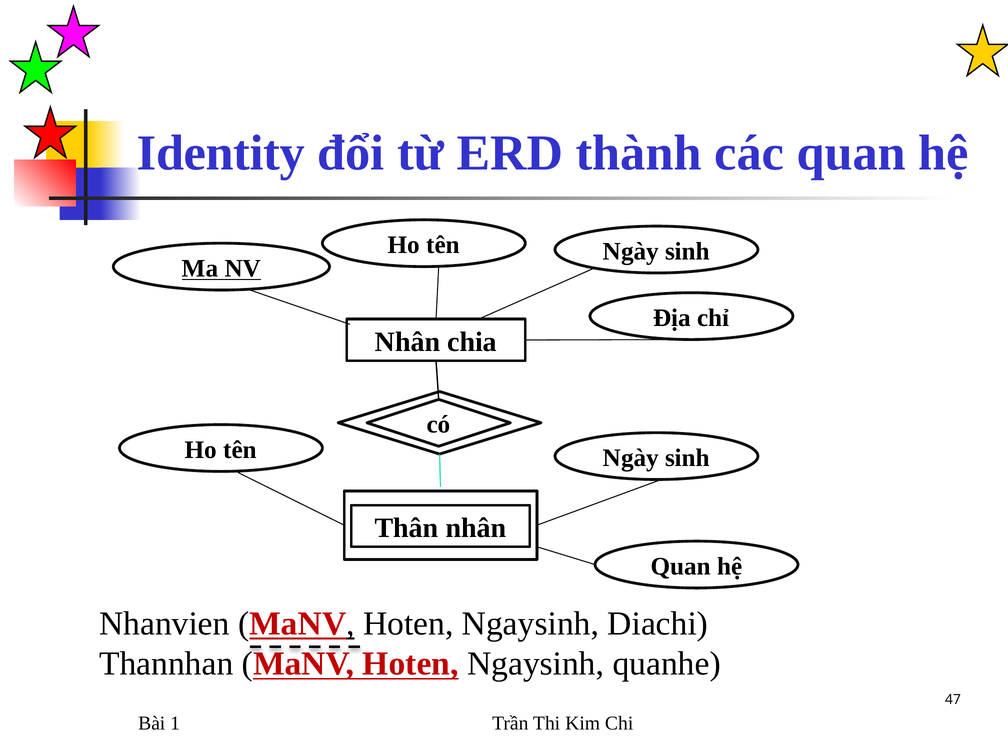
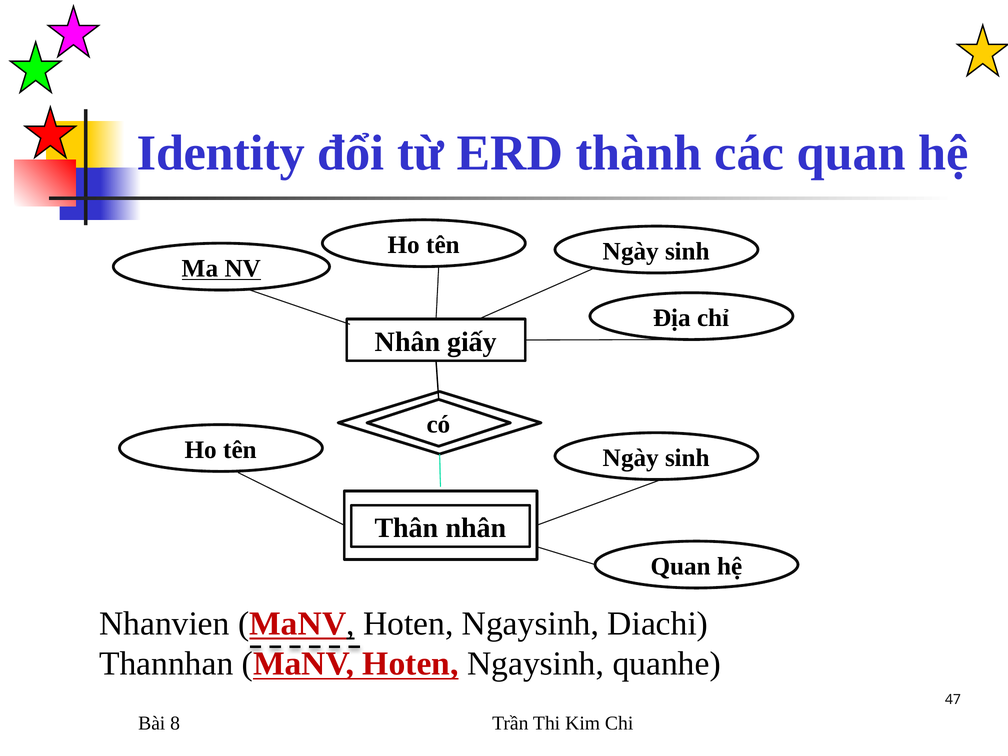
chia: chia -> giấy
1: 1 -> 8
